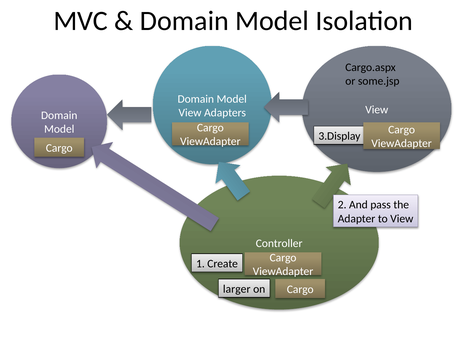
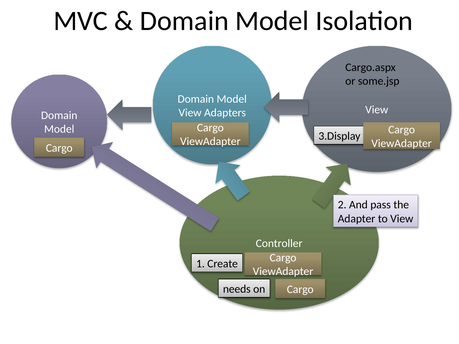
larger: larger -> needs
